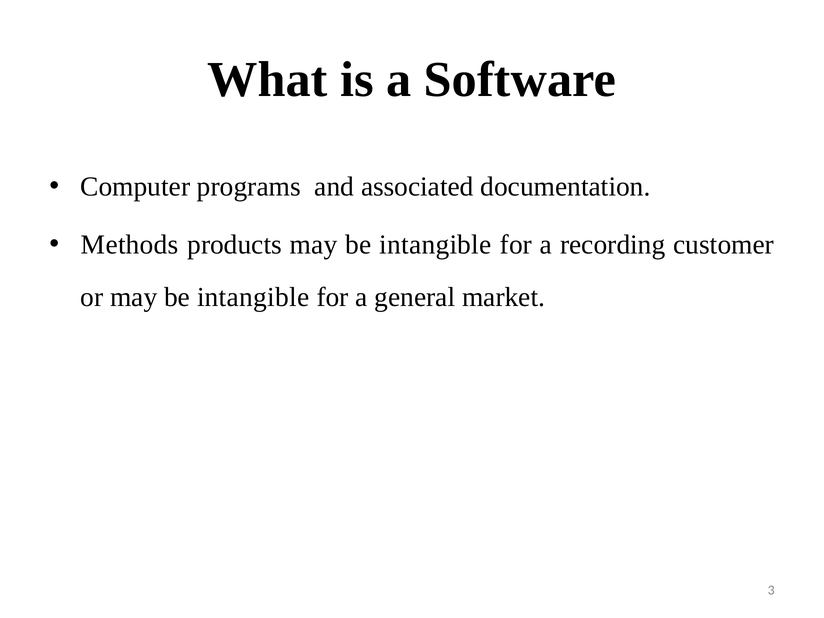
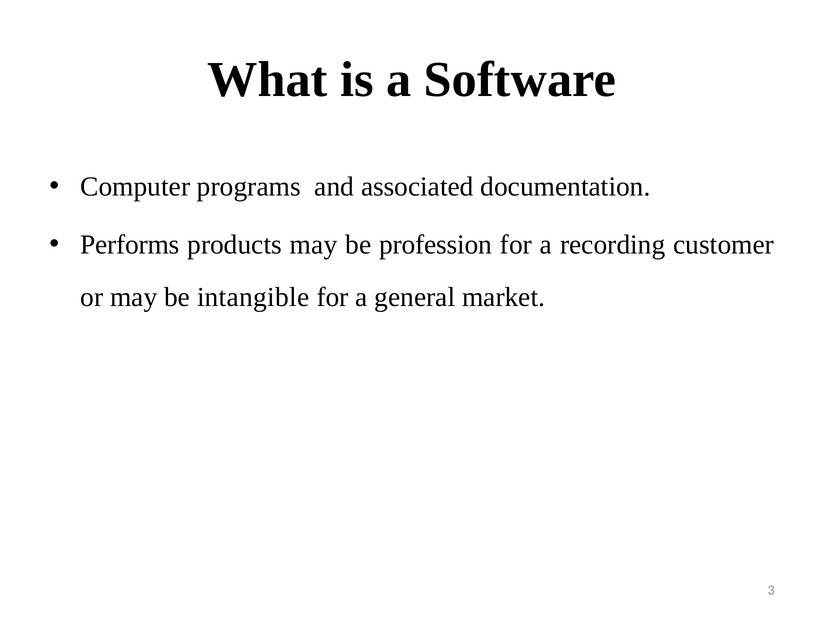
Methods: Methods -> Performs
products may be intangible: intangible -> profession
